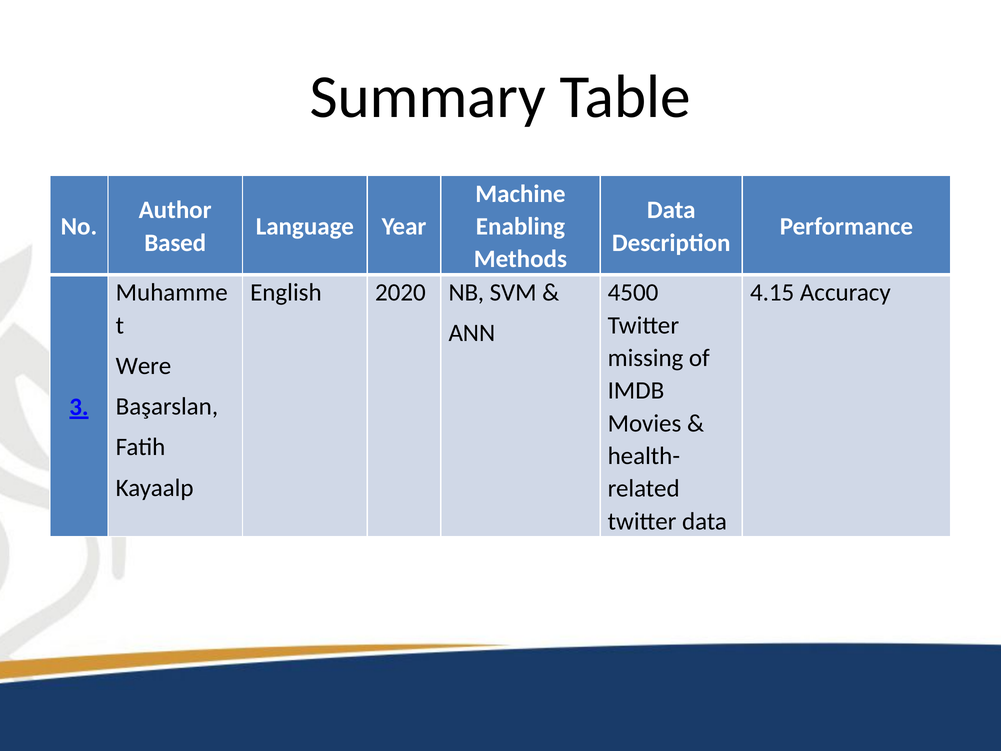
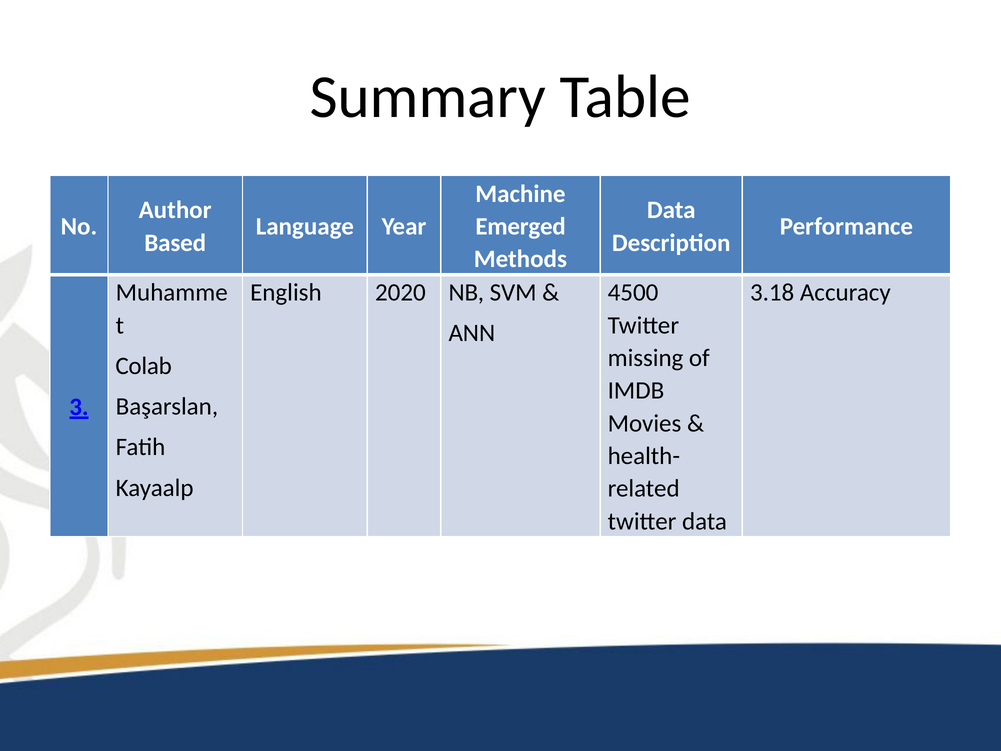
Enabling: Enabling -> Emerged
4.15: 4.15 -> 3.18
Were: Were -> Colab
